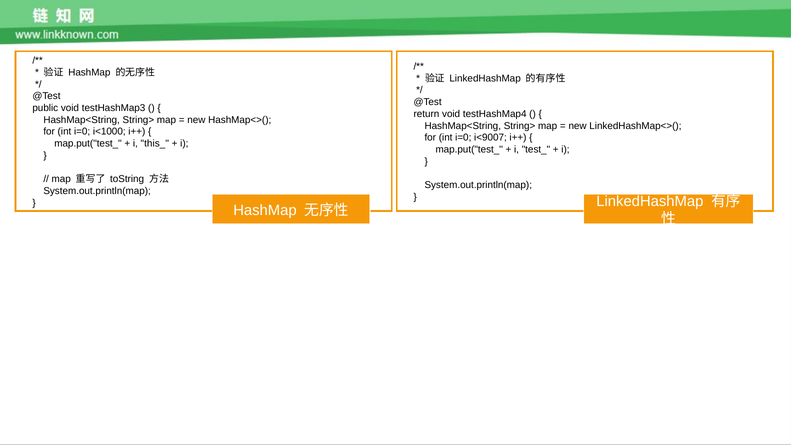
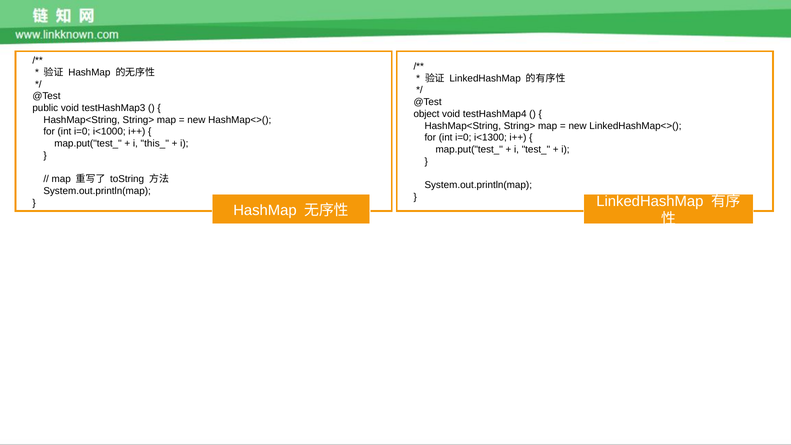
return: return -> object
i<9007: i<9007 -> i<1300
